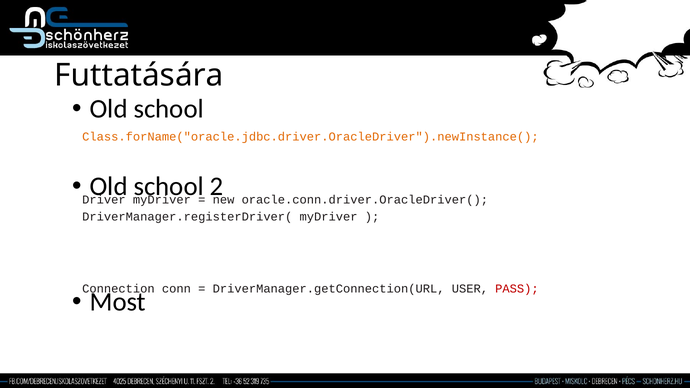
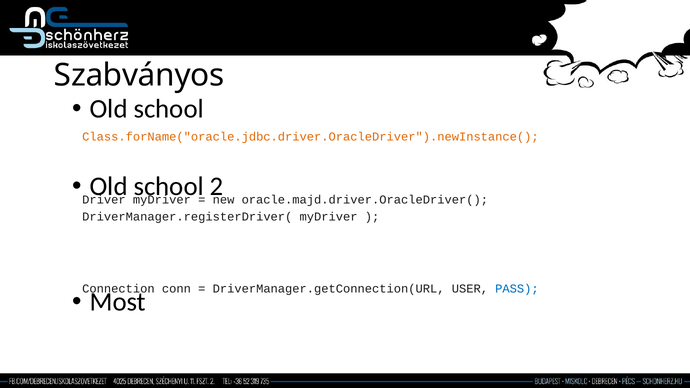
Futtatására: Futtatására -> Szabványos
oracle.conn.driver.OracleDriver(: oracle.conn.driver.OracleDriver( -> oracle.majd.driver.OracleDriver(
PASS colour: red -> blue
